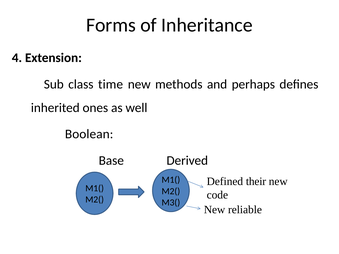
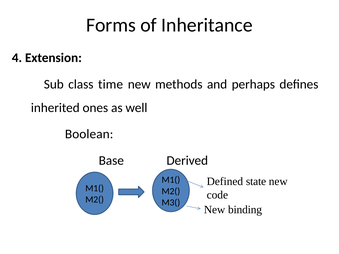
their: their -> state
reliable: reliable -> binding
